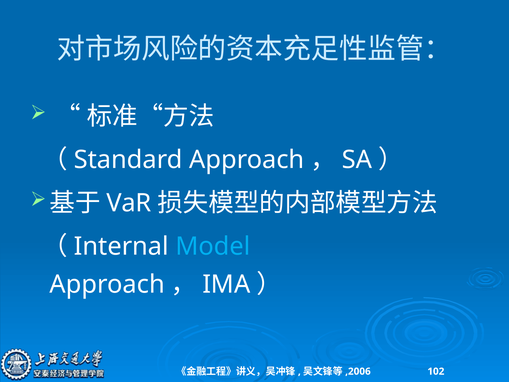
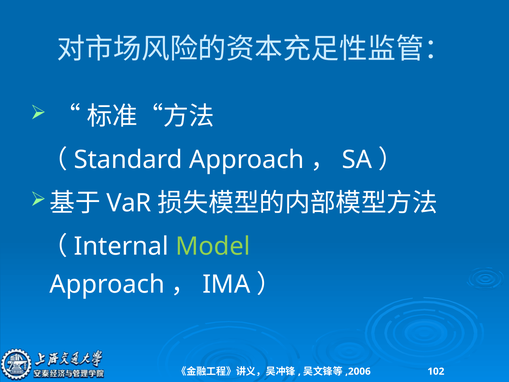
Model colour: light blue -> light green
